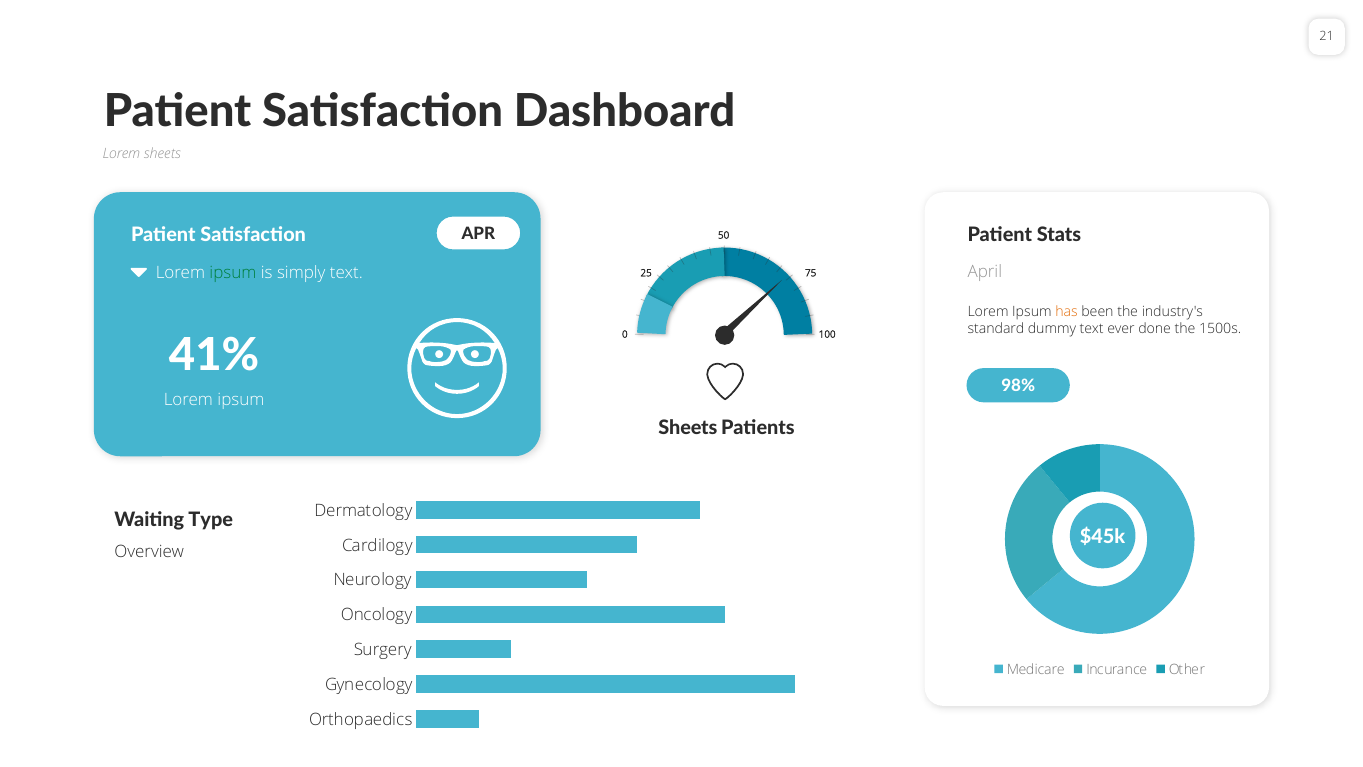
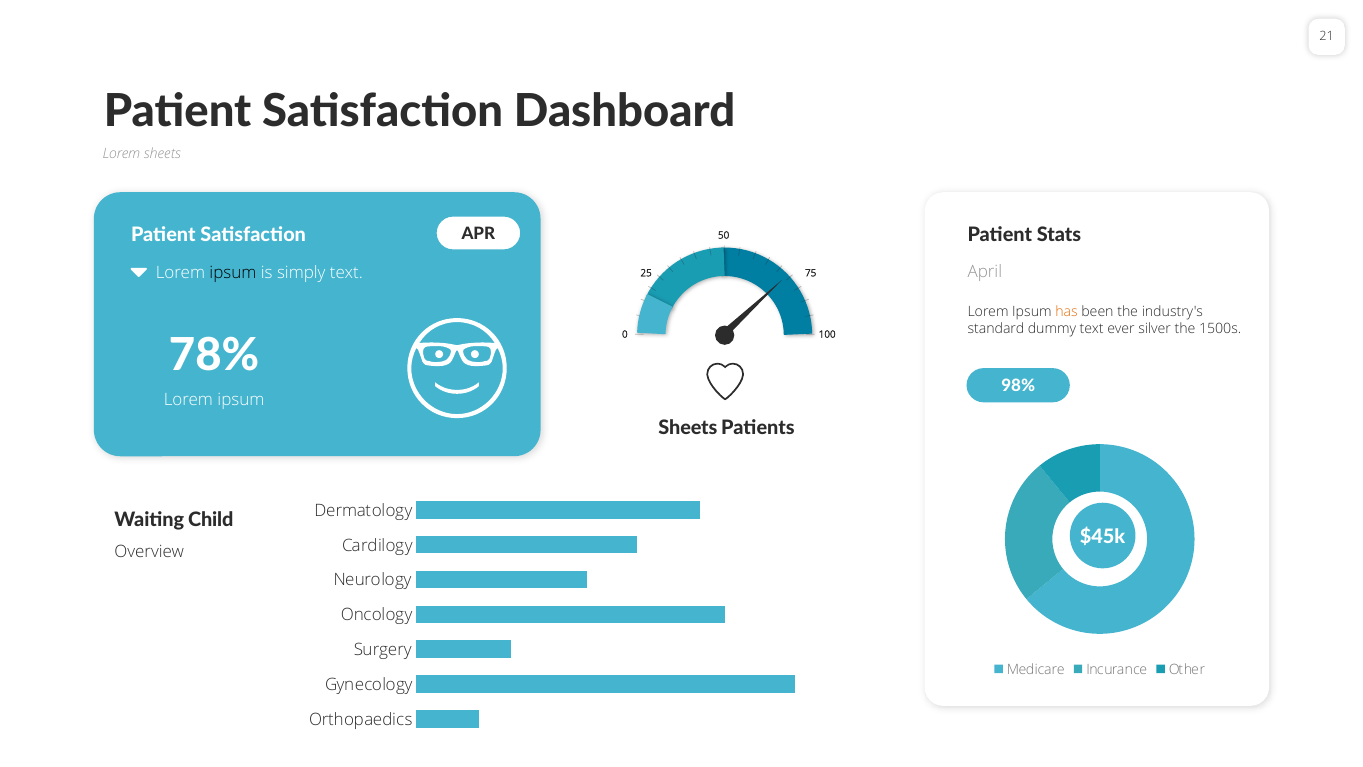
ipsum at (233, 272) colour: green -> black
done: done -> silver
41%: 41% -> 78%
Type: Type -> Child
